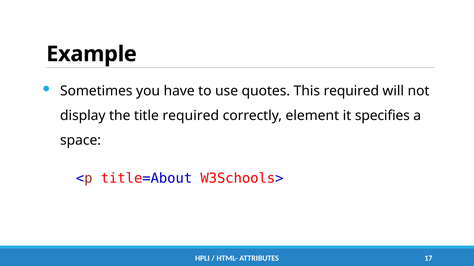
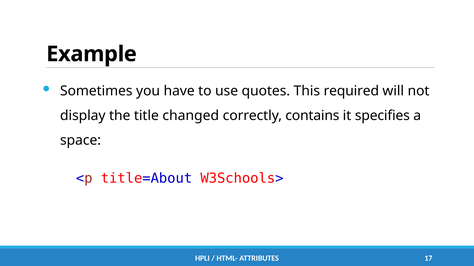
title required: required -> changed
element: element -> contains
